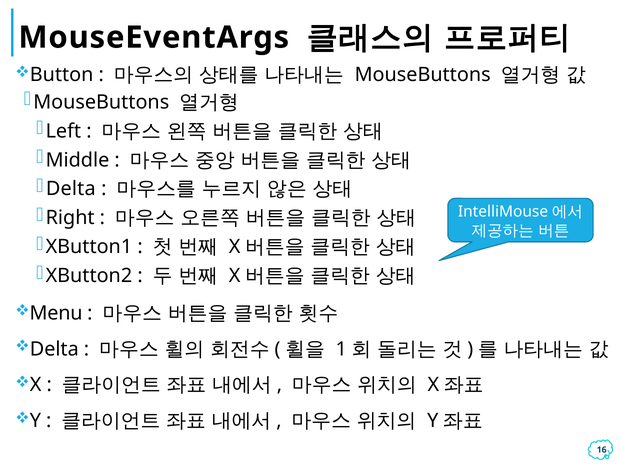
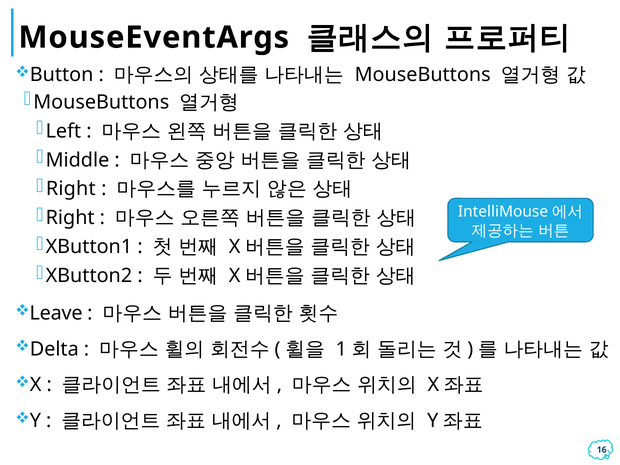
Delta at (71, 189): Delta -> Right
Menu: Menu -> Leave
